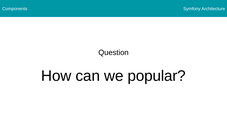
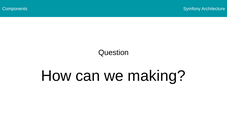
popular: popular -> making
